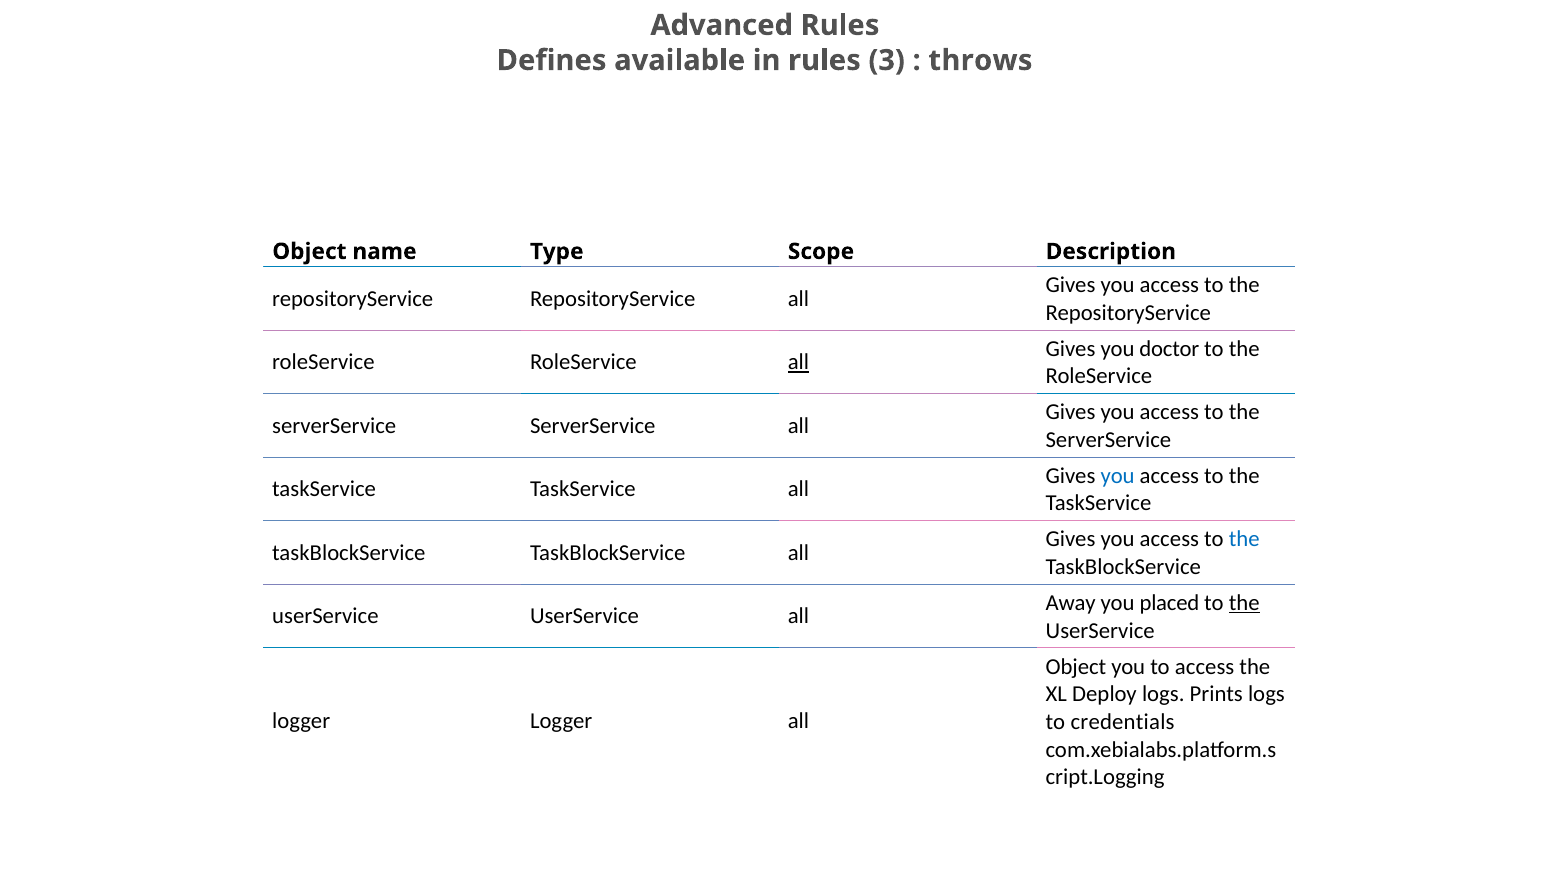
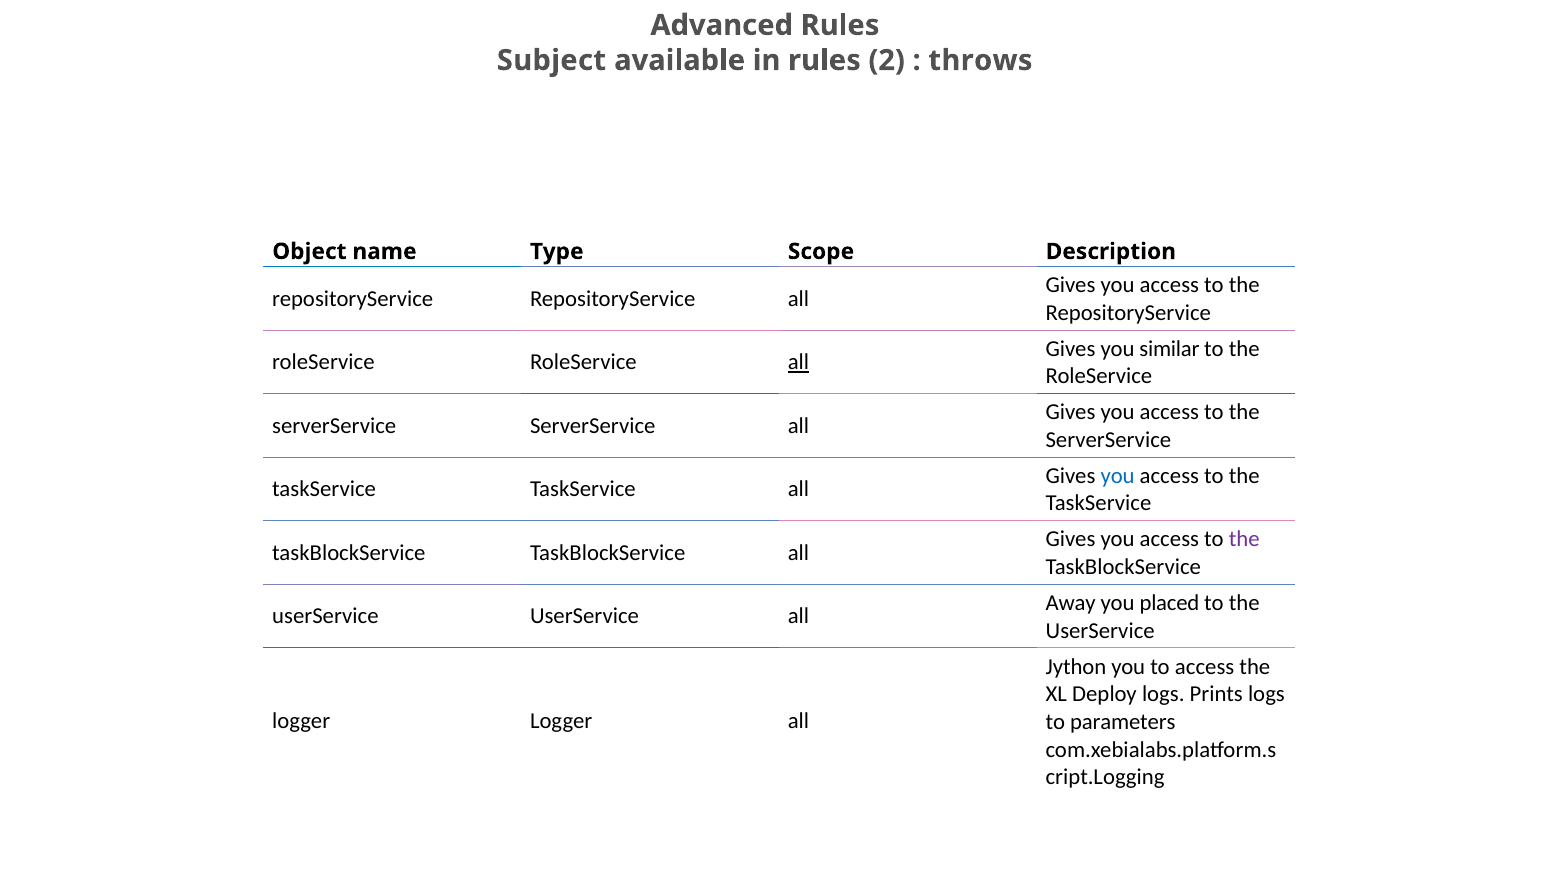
Defines: Defines -> Subject
3: 3 -> 2
doctor: doctor -> similar
the at (1244, 539) colour: blue -> purple
the at (1244, 603) underline: present -> none
Object at (1076, 666): Object -> Jython
credentials: credentials -> parameters
